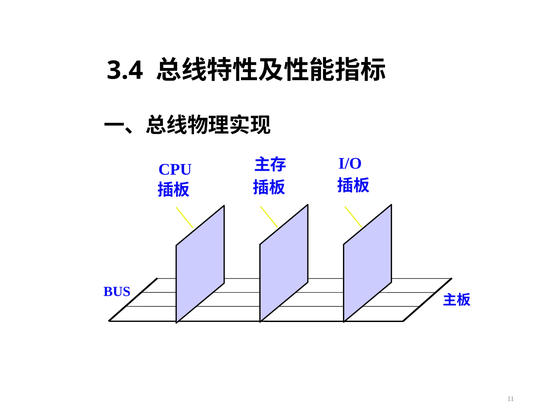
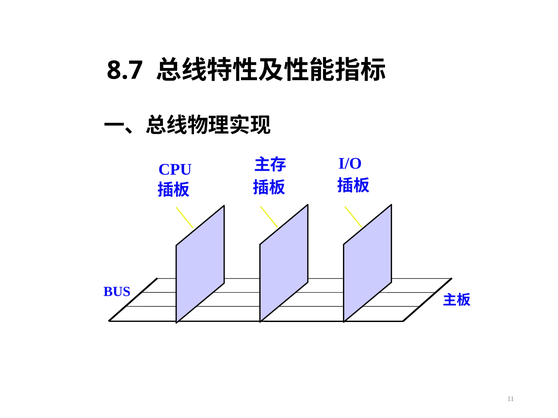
3.4: 3.4 -> 8.7
